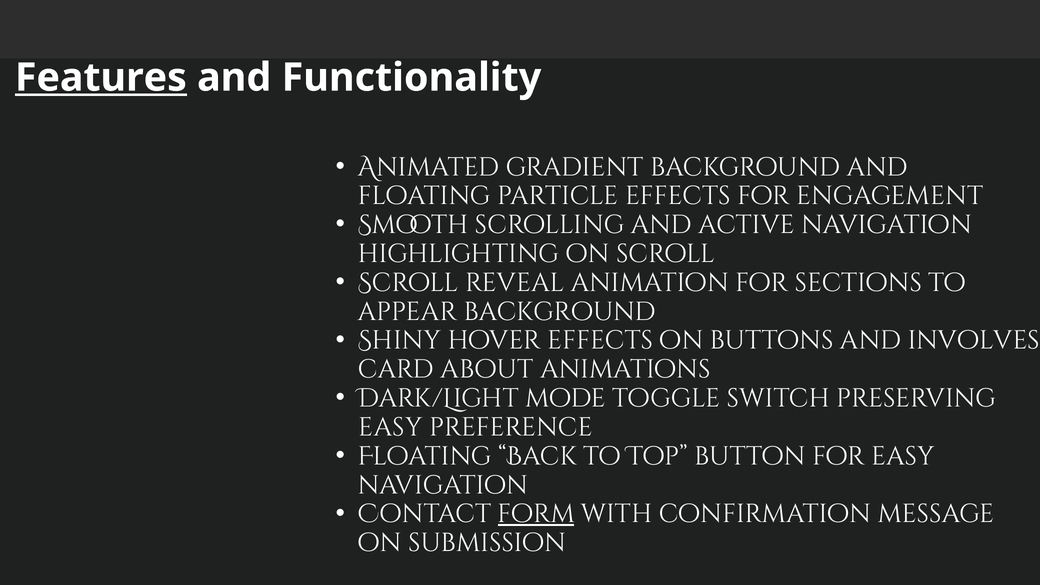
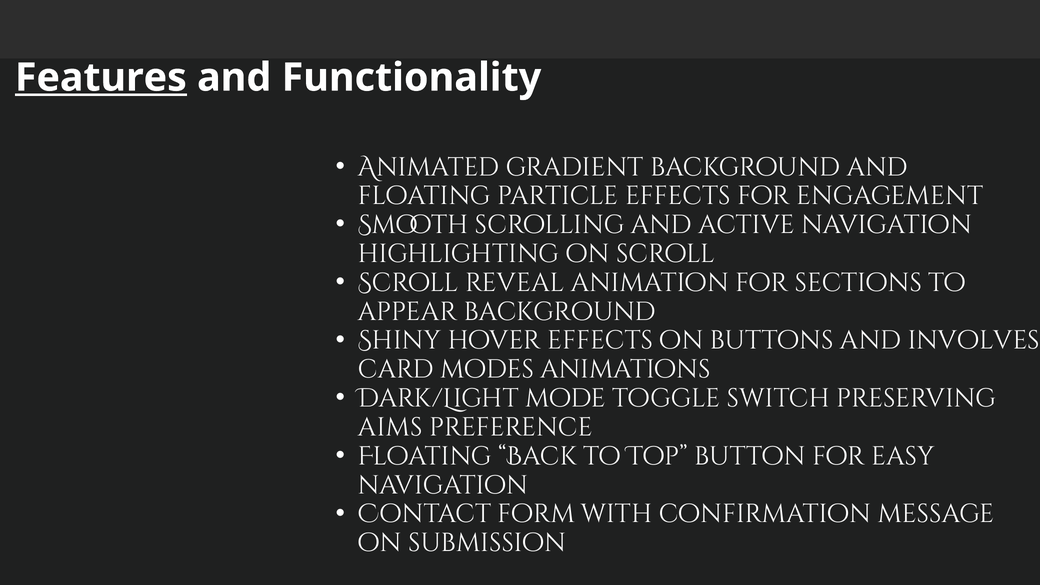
about: about -> modes
easy at (390, 427): easy -> aims
form underline: present -> none
